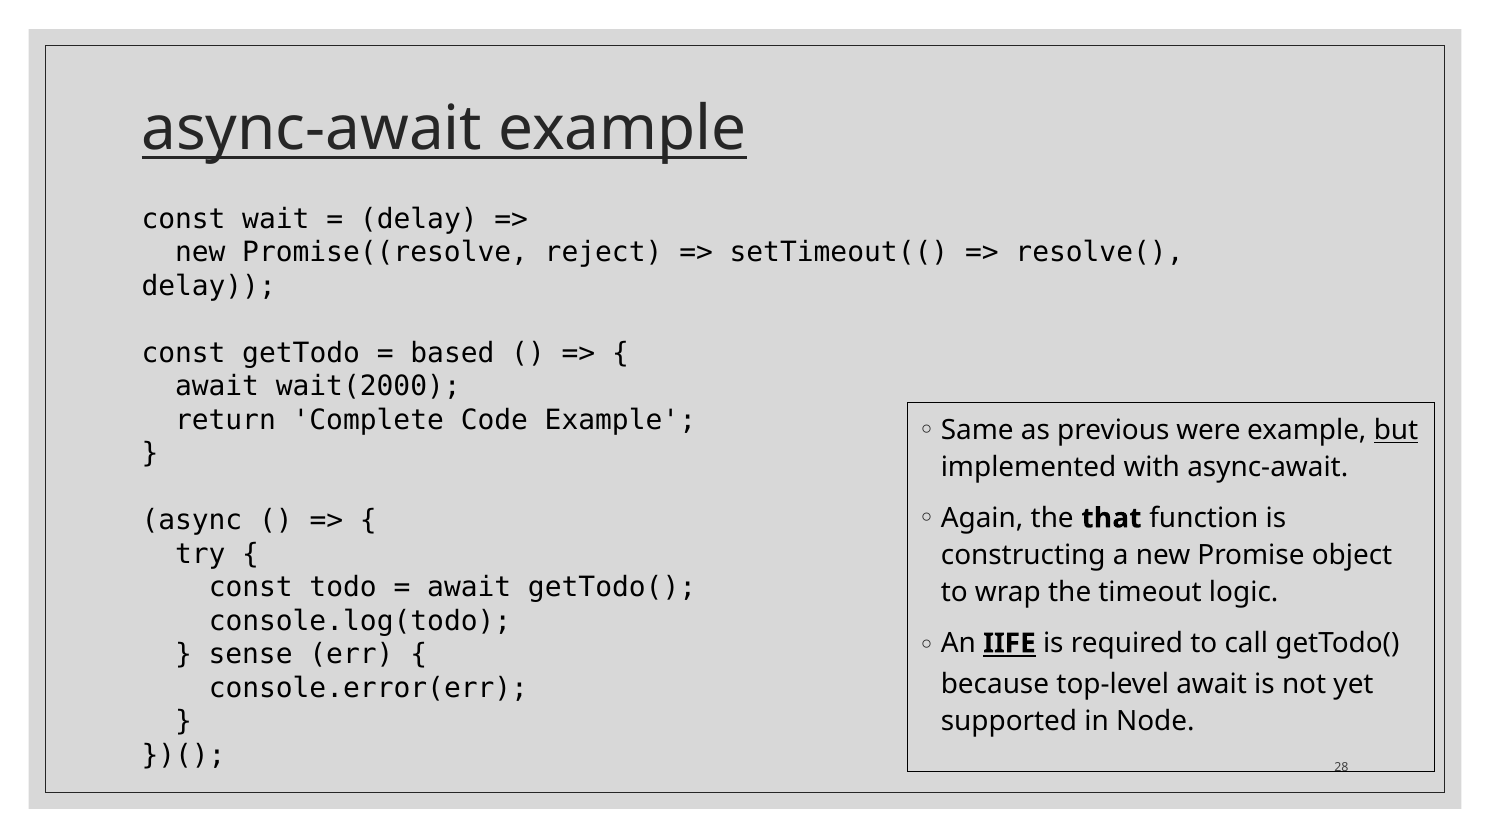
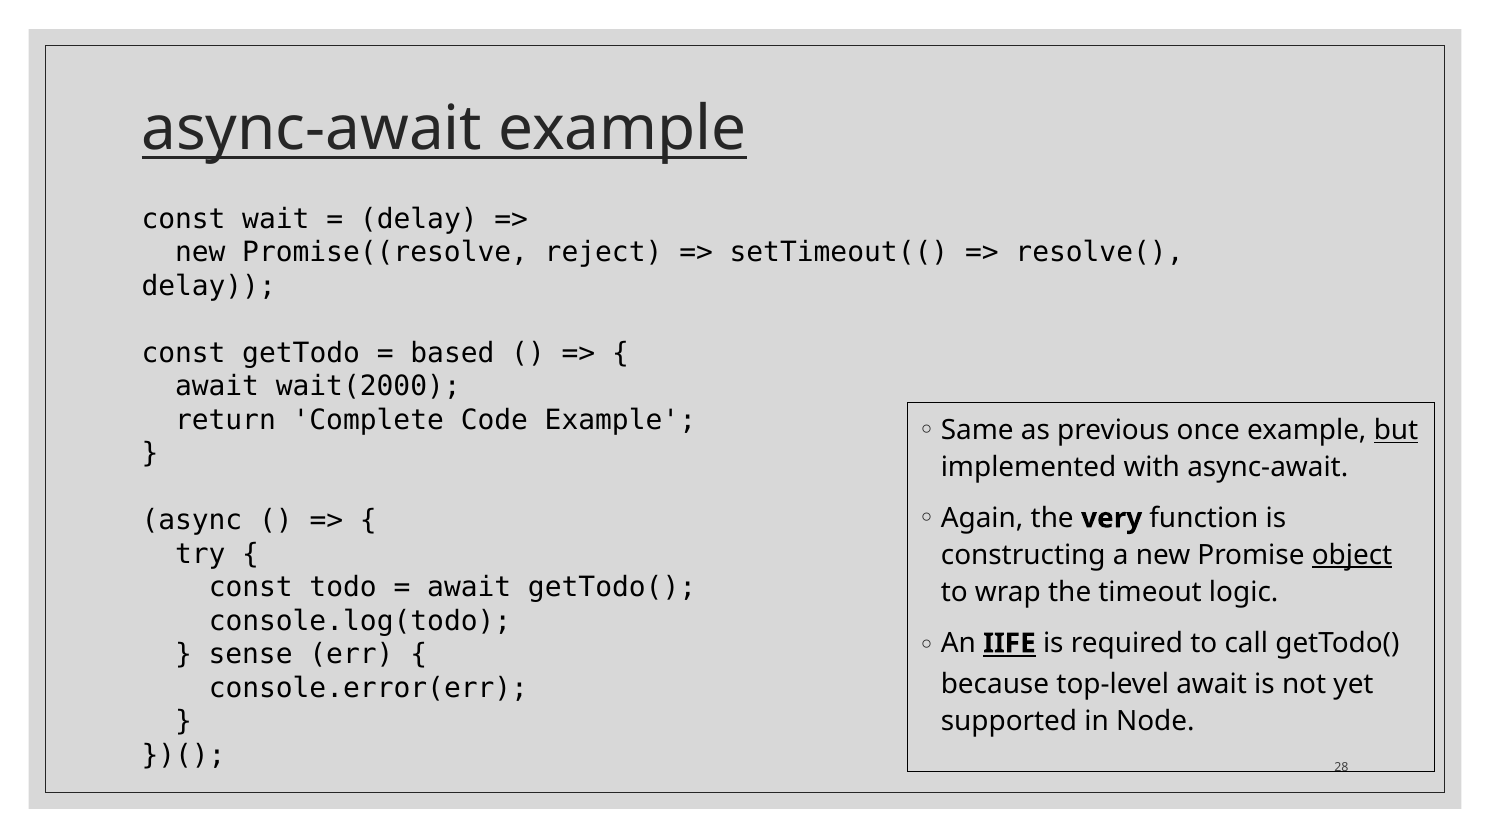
were: were -> once
that: that -> very
object underline: none -> present
